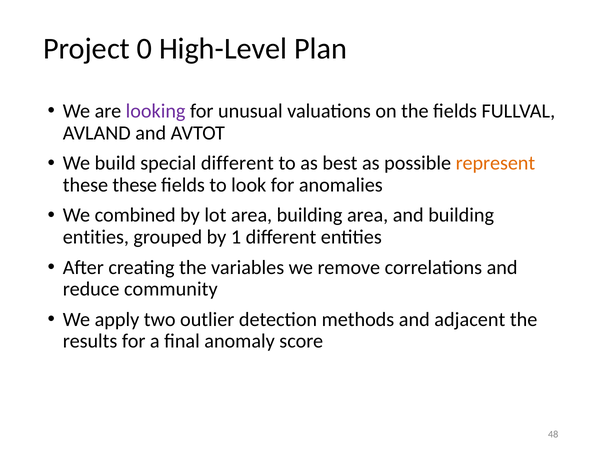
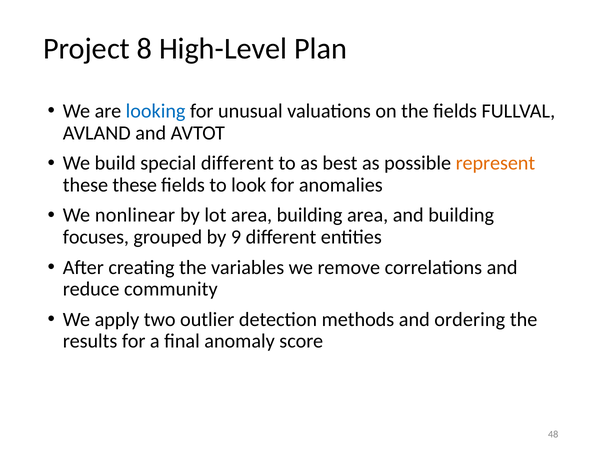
0: 0 -> 8
looking colour: purple -> blue
combined: combined -> nonlinear
entities at (96, 237): entities -> focuses
1: 1 -> 9
adjacent: adjacent -> ordering
